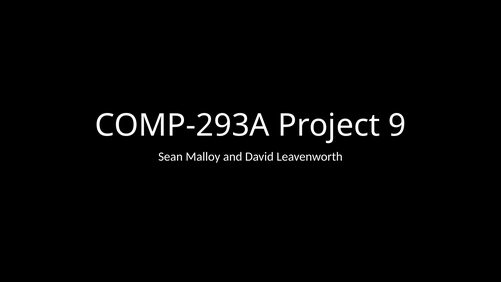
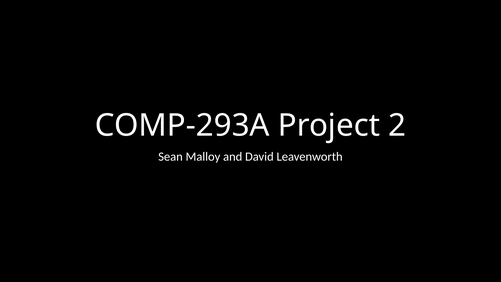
9: 9 -> 2
